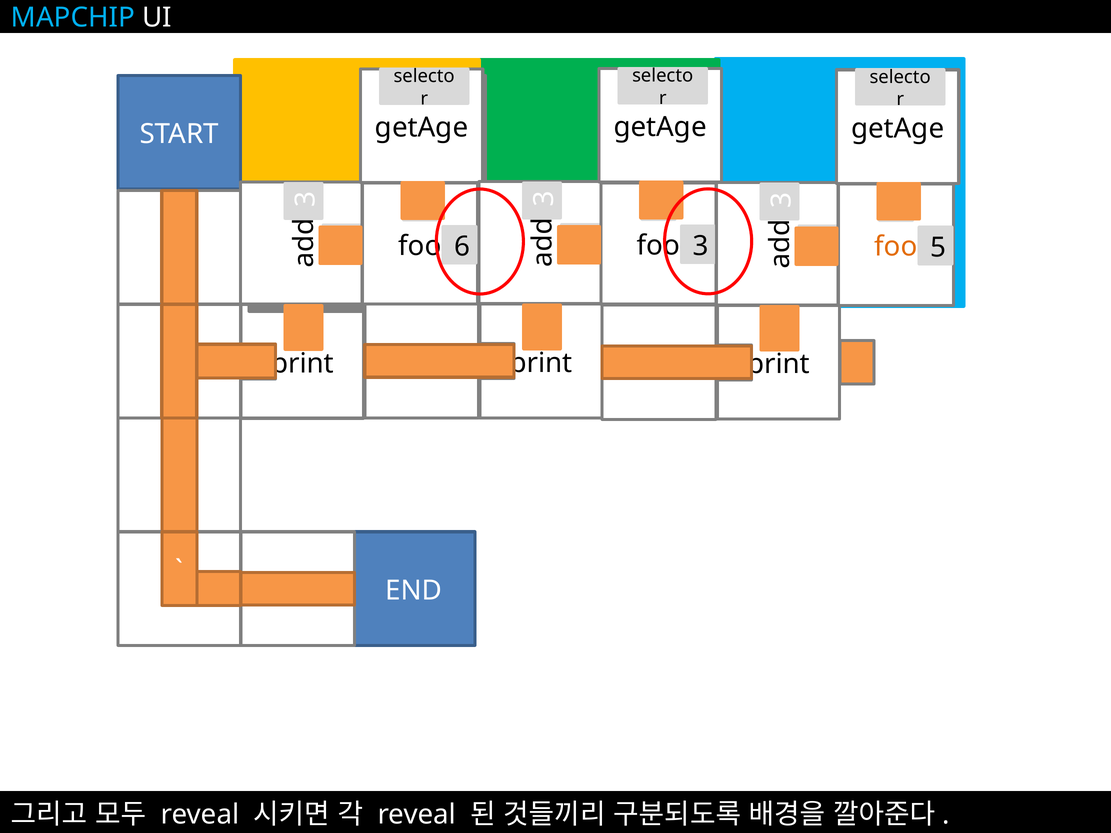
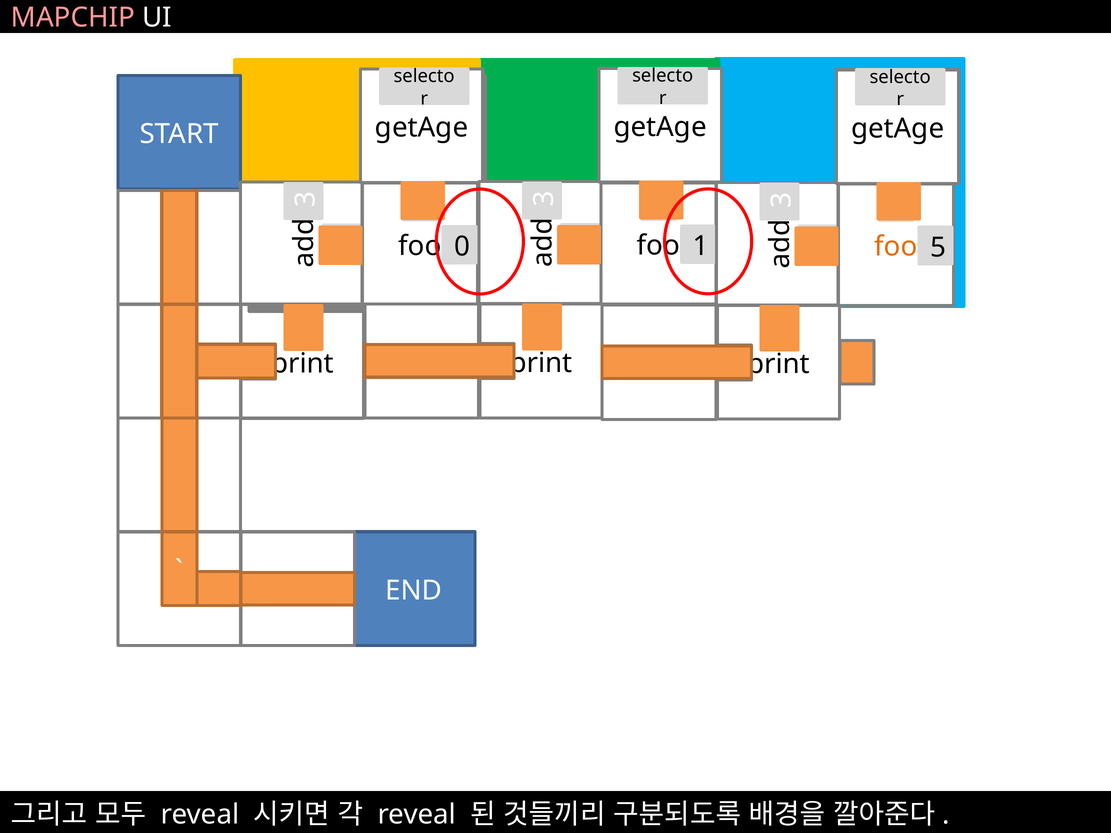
MAPCHIP colour: light blue -> pink
foo 3: 3 -> 1
6: 6 -> 0
